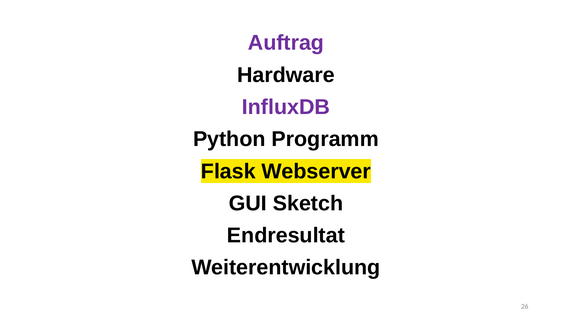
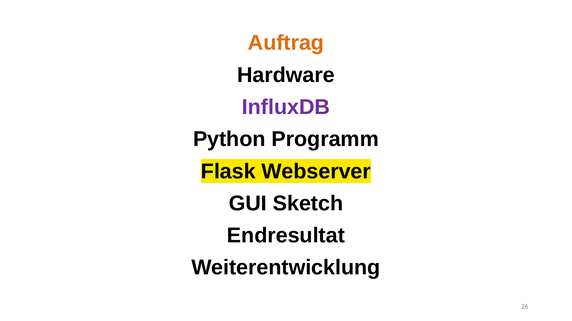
Auftrag colour: purple -> orange
